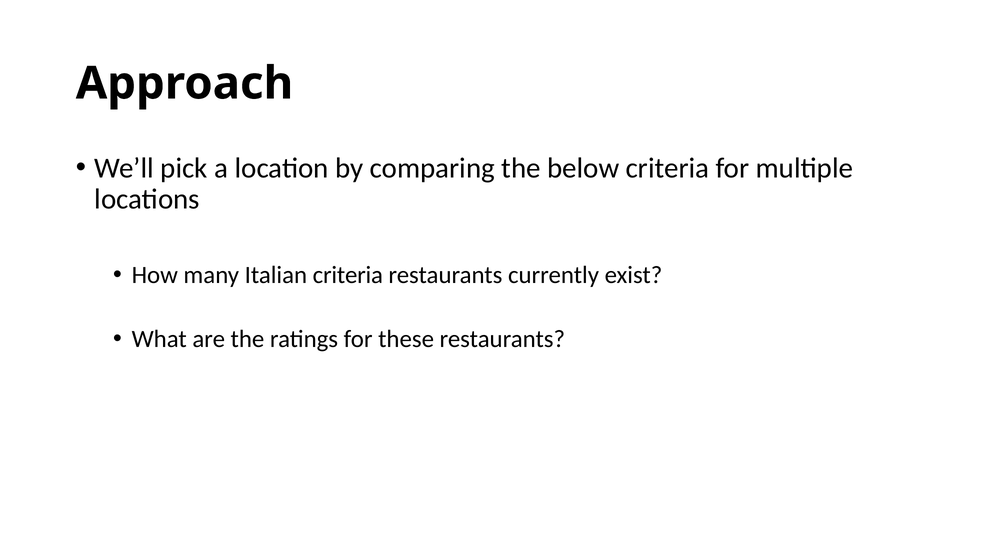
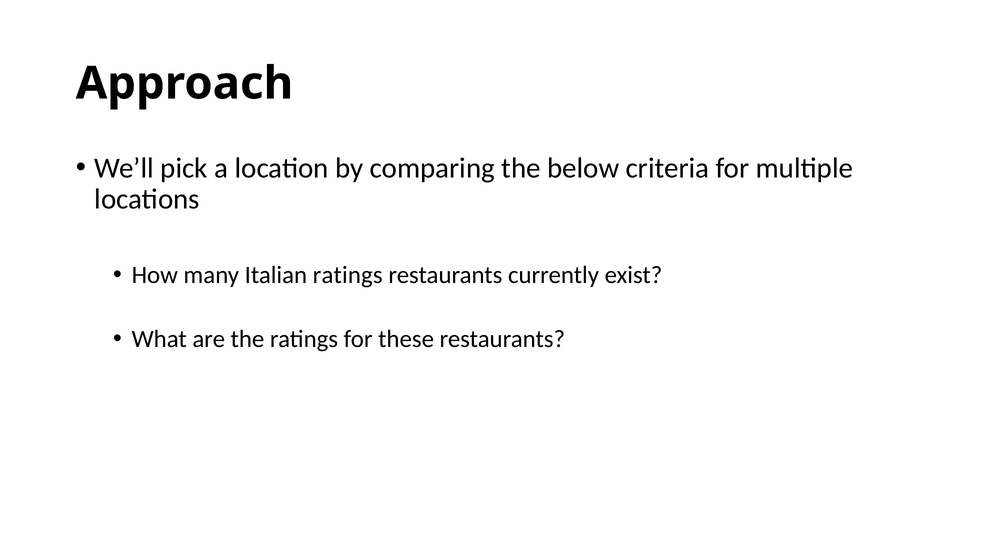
Italian criteria: criteria -> ratings
